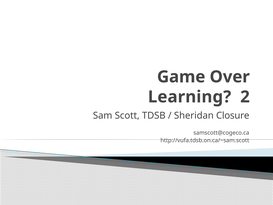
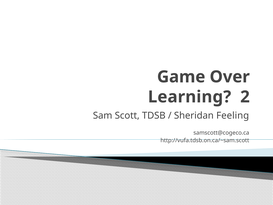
Closure: Closure -> Feeling
